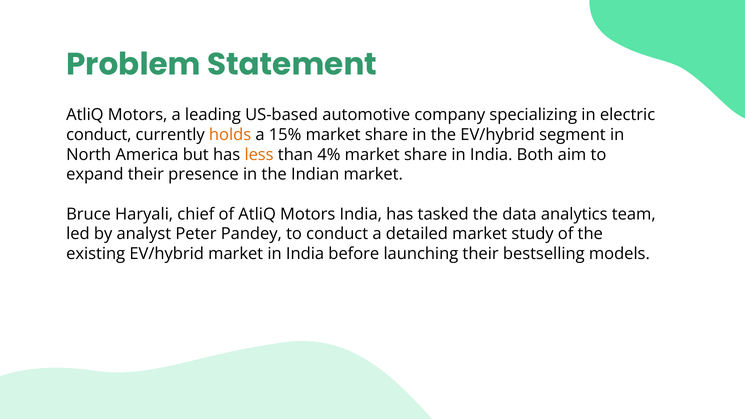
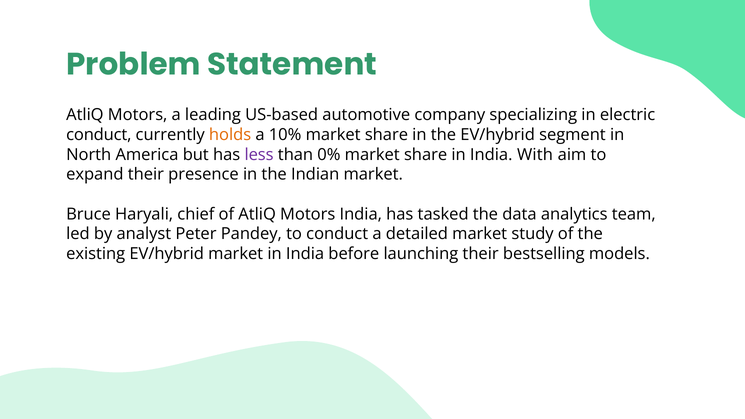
15%: 15% -> 10%
less colour: orange -> purple
4%: 4% -> 0%
Both: Both -> With
